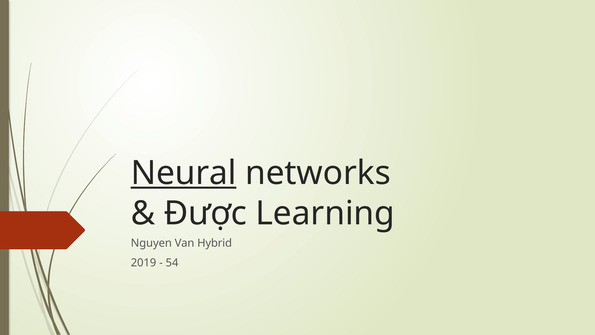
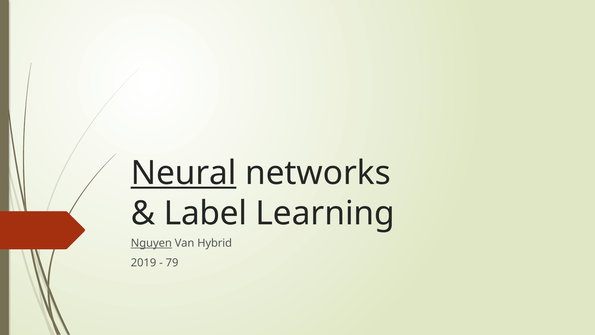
Được: Được -> Label
Nguyen underline: none -> present
54: 54 -> 79
